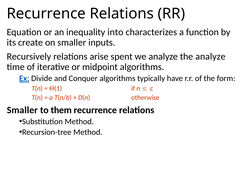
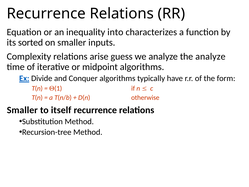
create: create -> sorted
Recursively: Recursively -> Complexity
spent: spent -> guess
them: them -> itself
